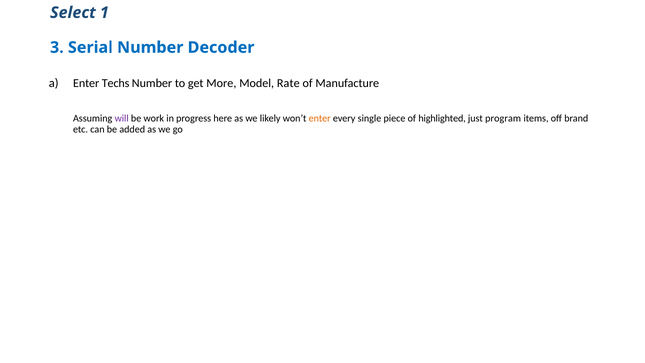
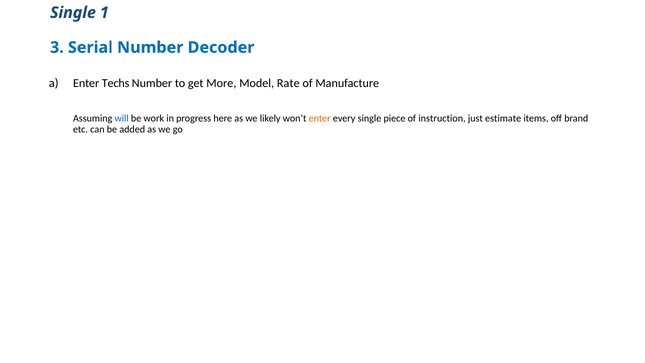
Select at (73, 13): Select -> Single
will colour: purple -> blue
highlighted: highlighted -> instruction
program: program -> estimate
